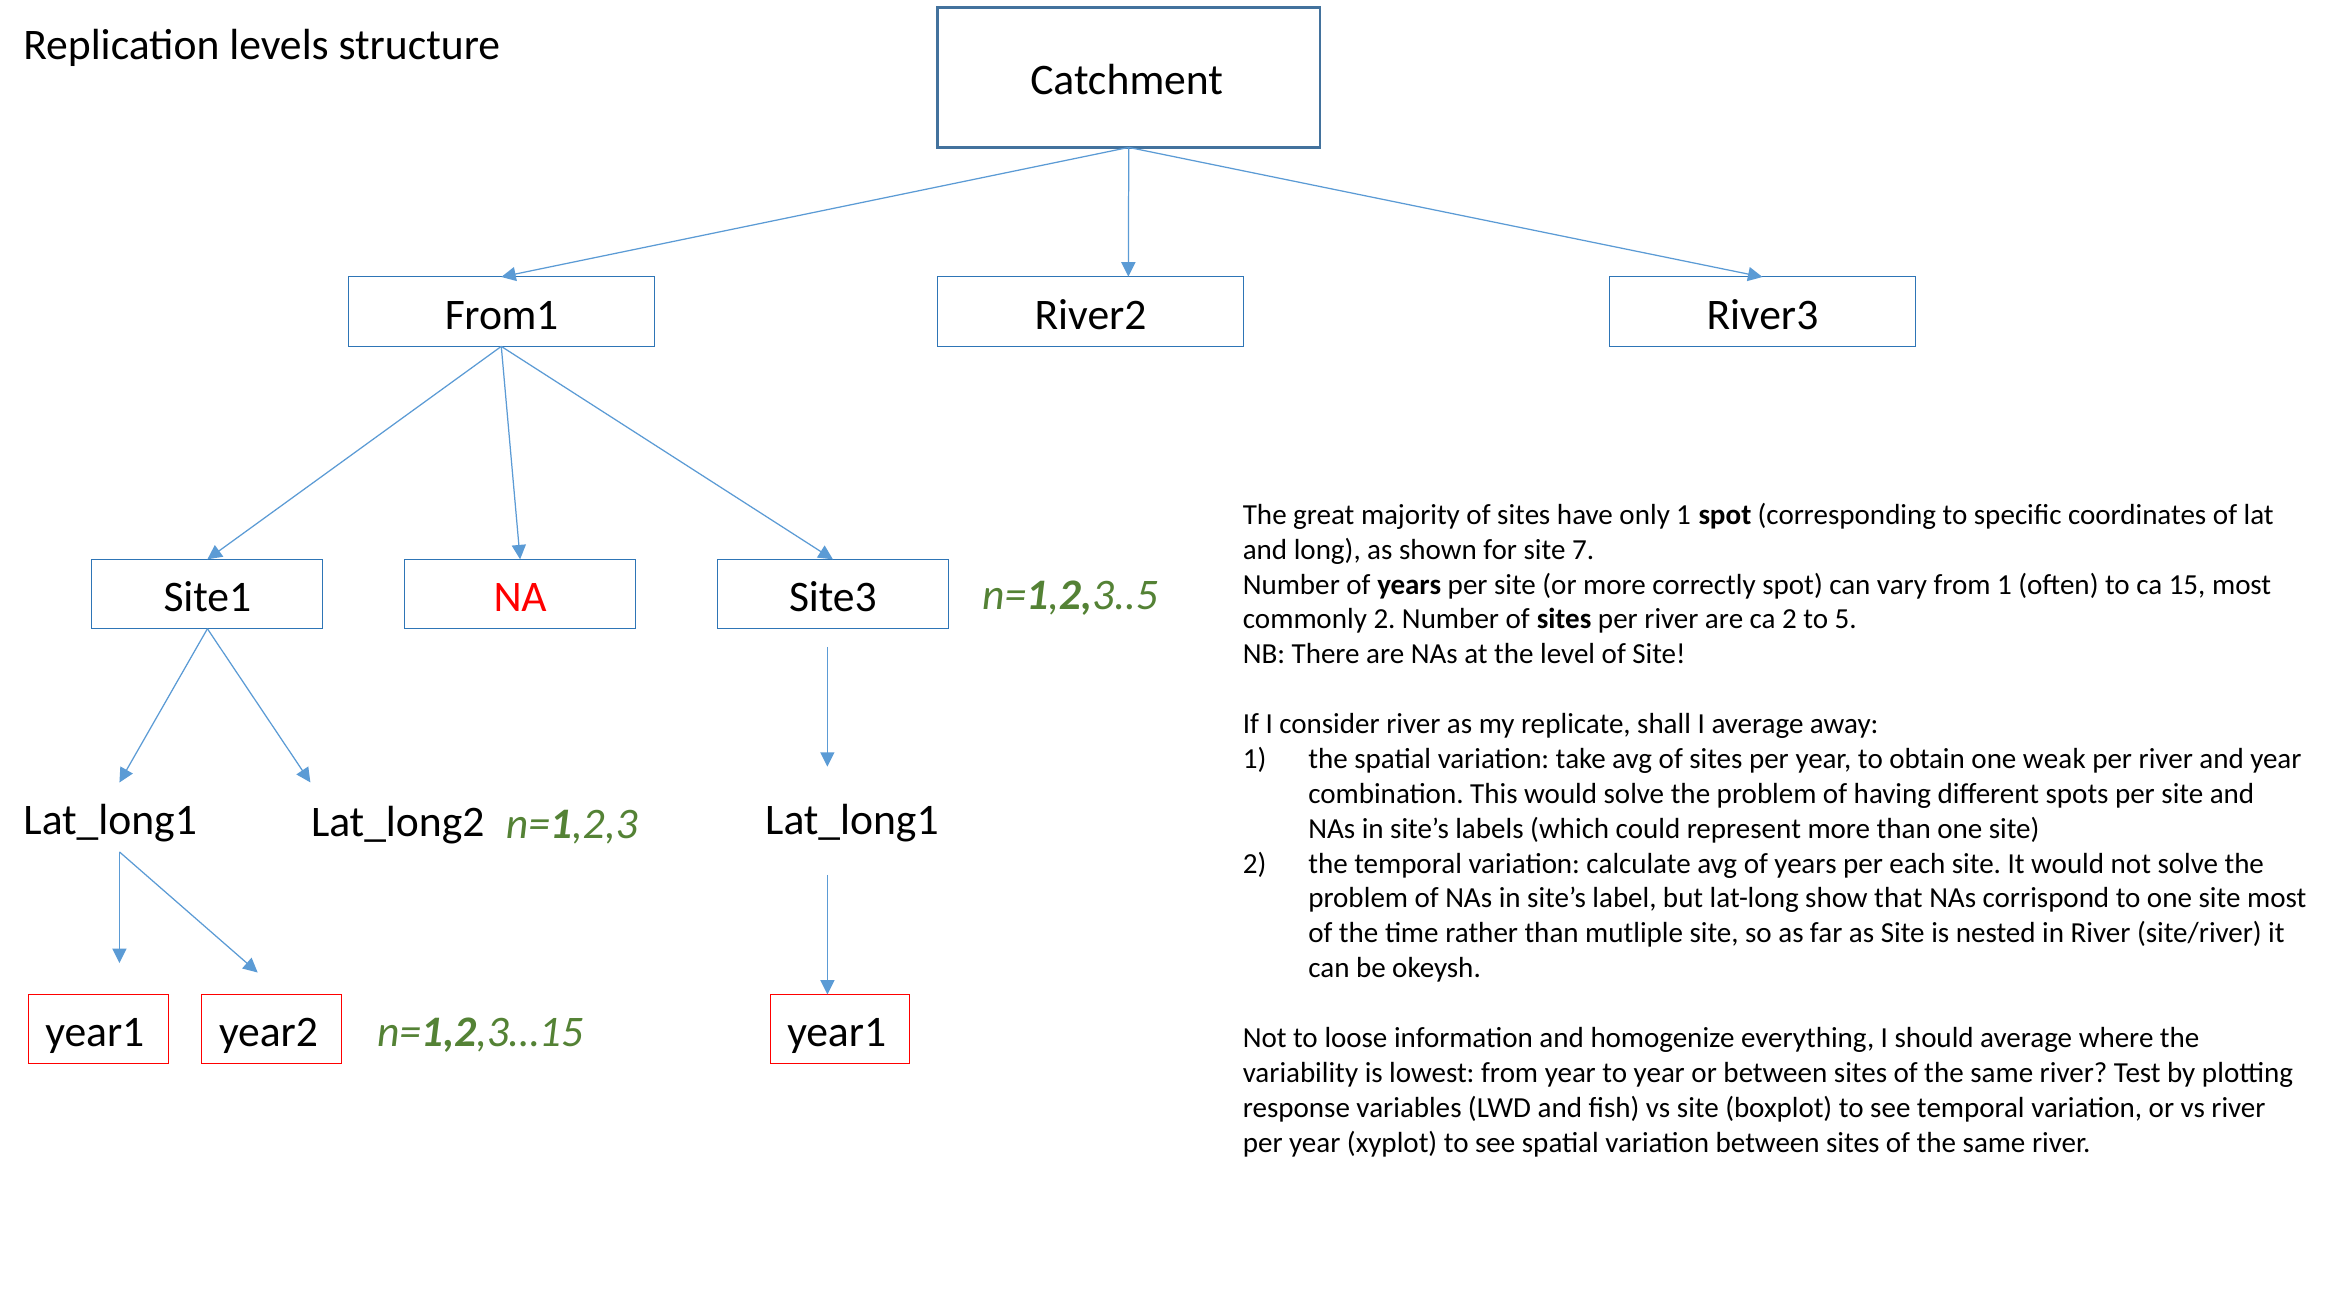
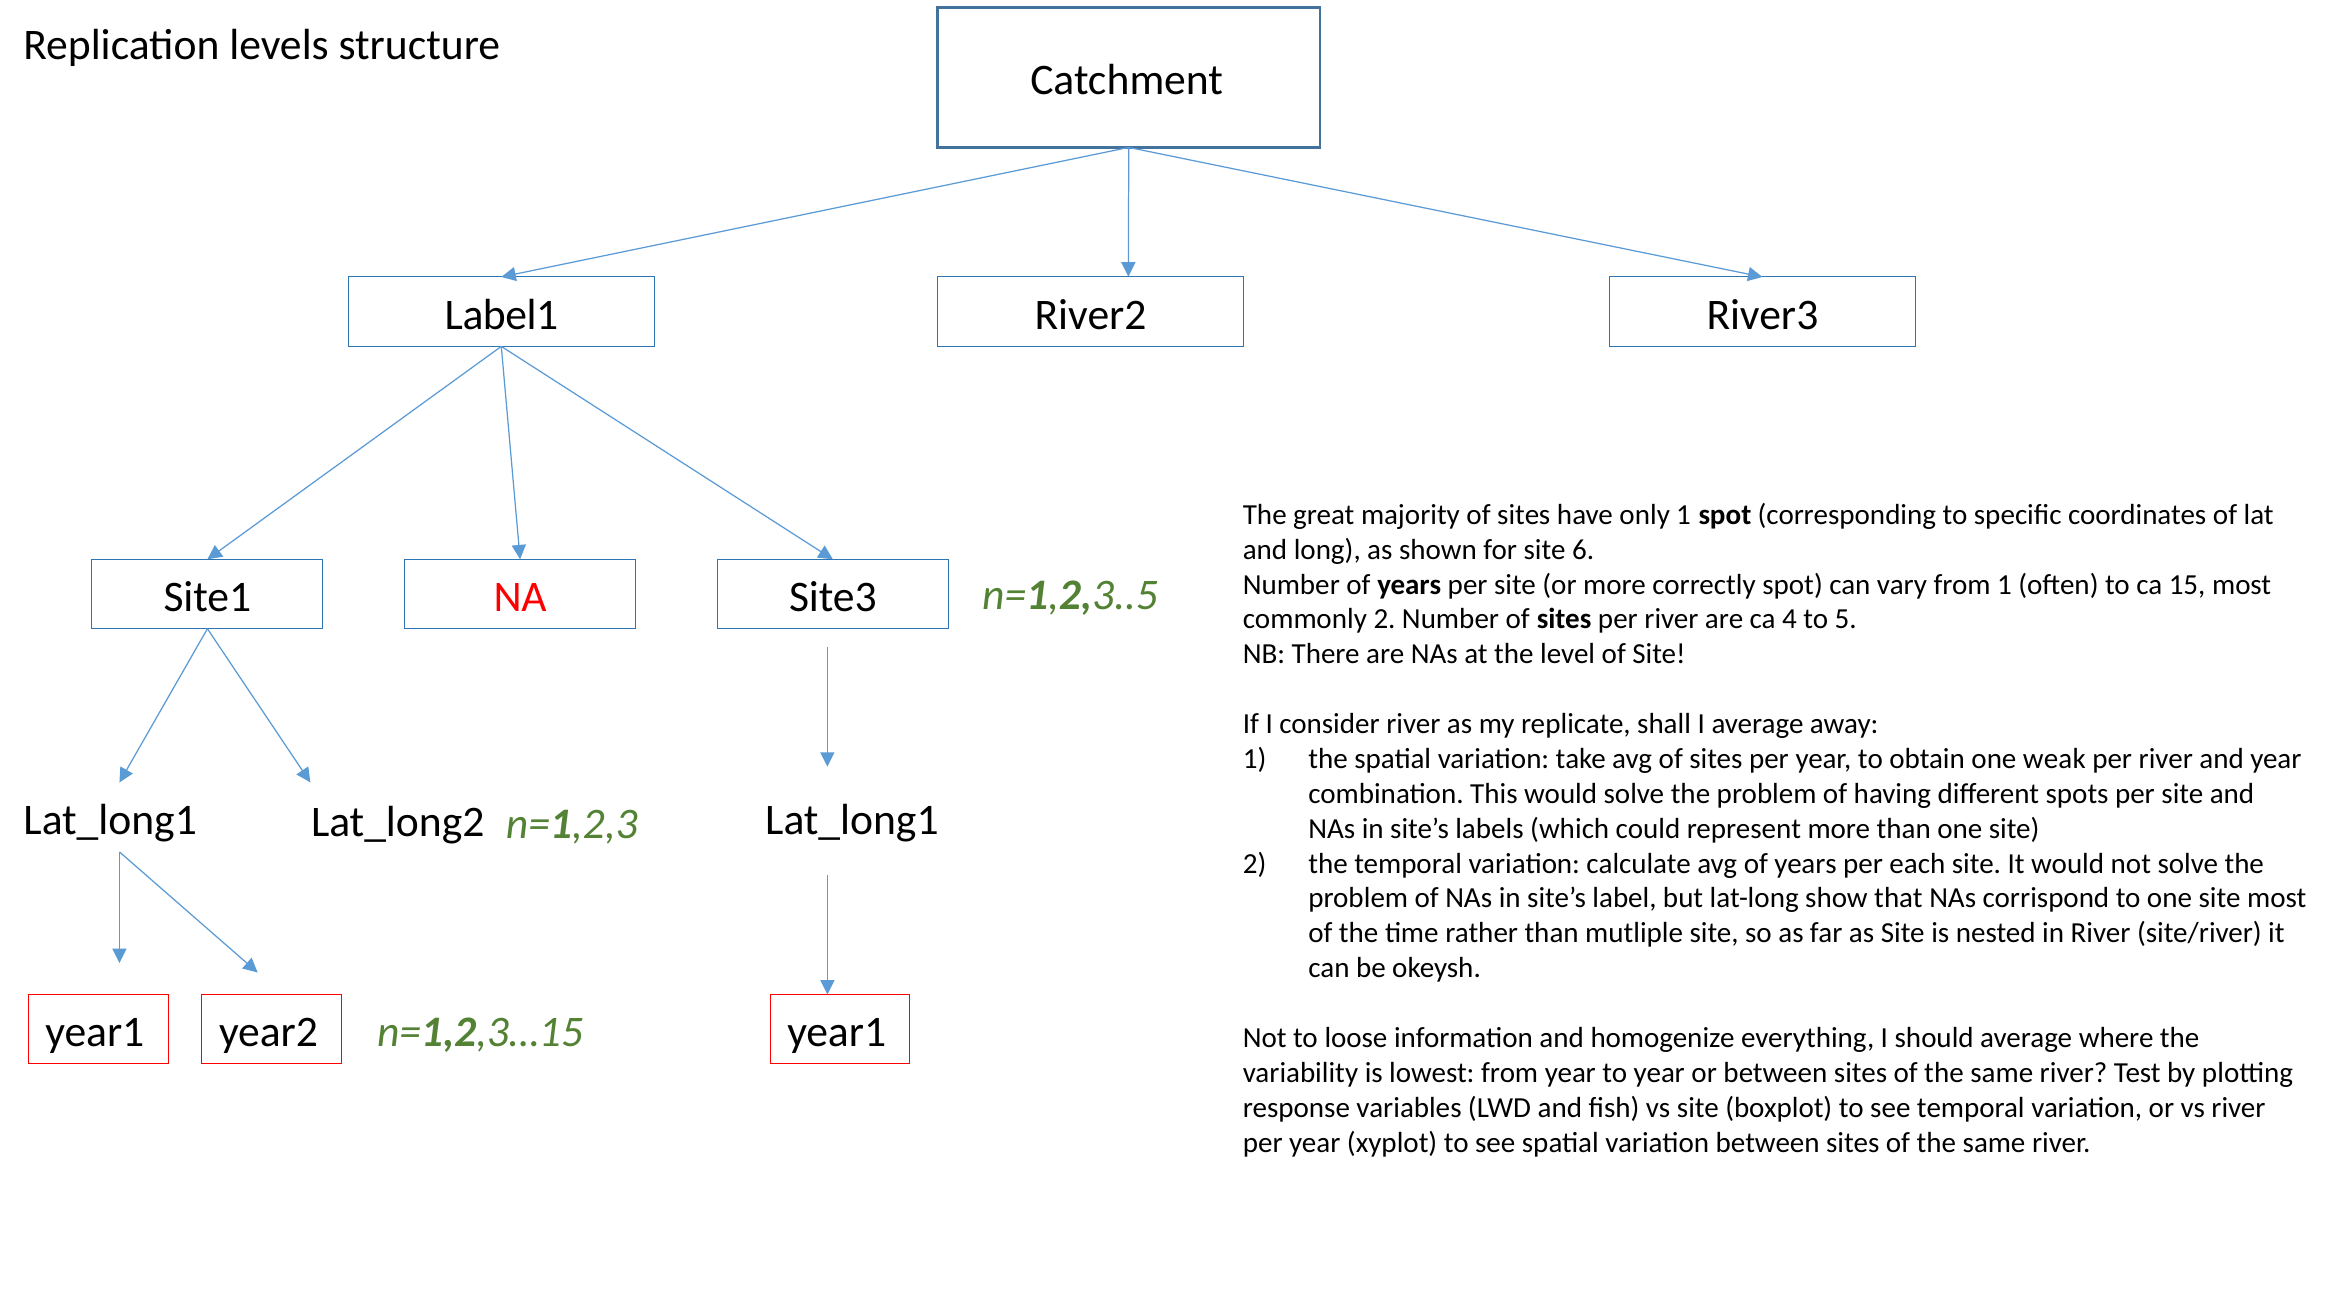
From1: From1 -> Label1
7: 7 -> 6
ca 2: 2 -> 4
